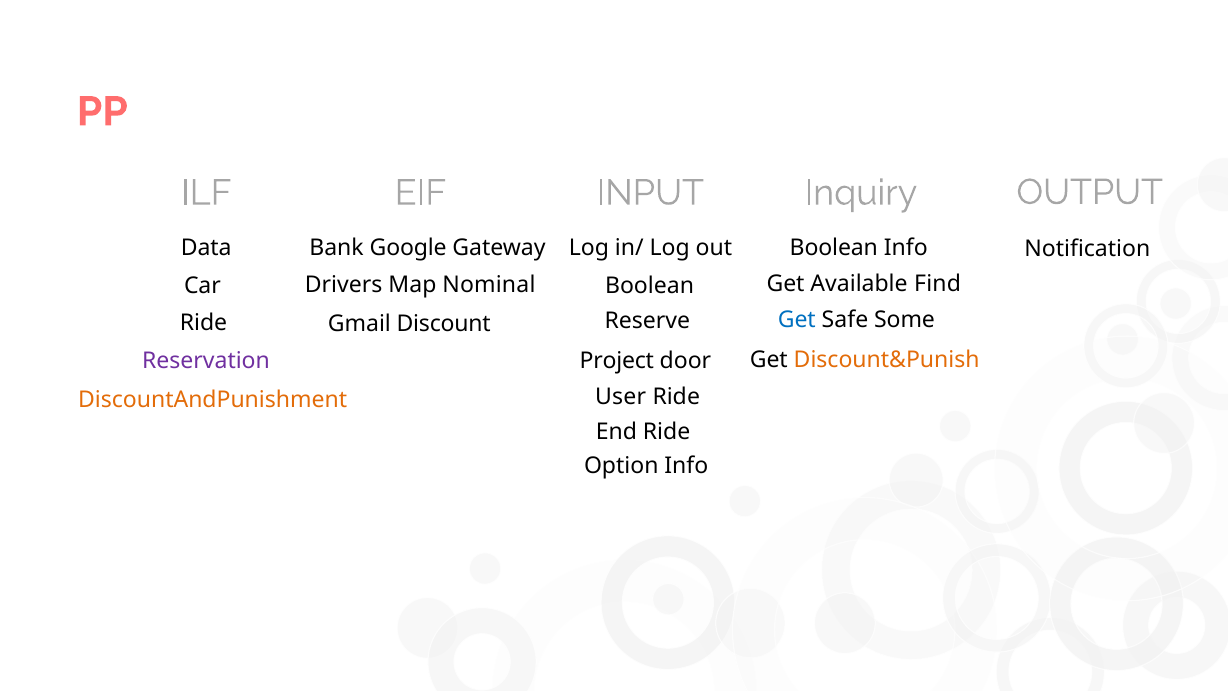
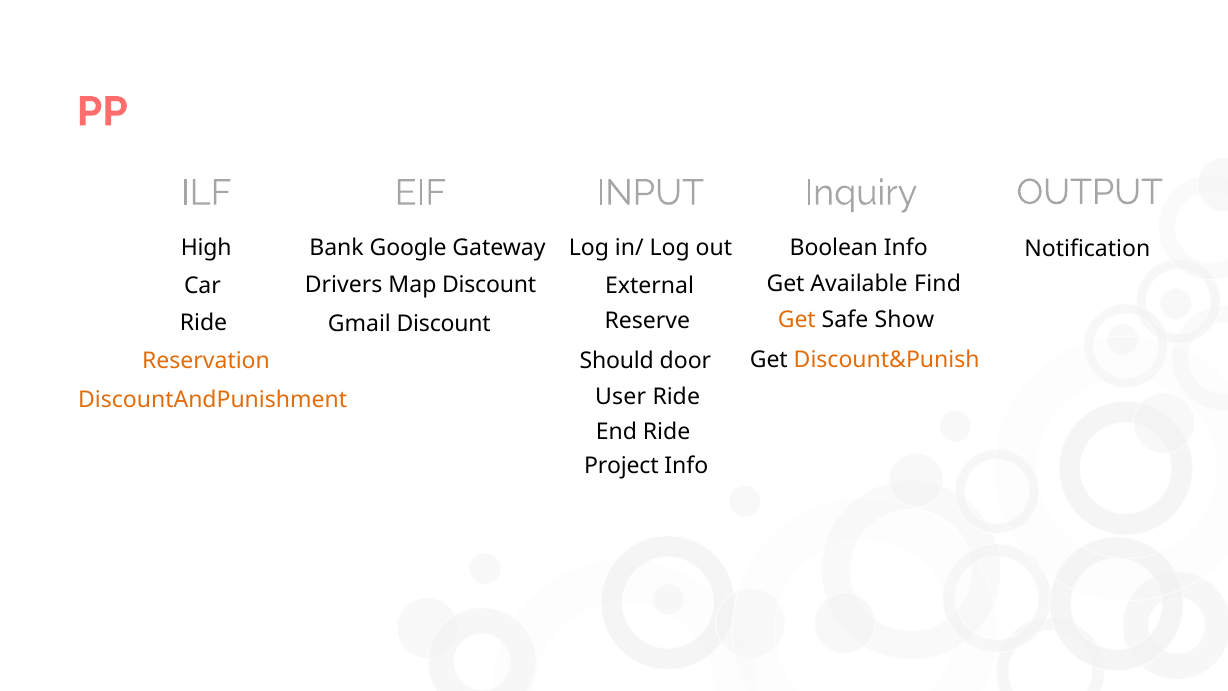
Data: Data -> High
Map Nominal: Nominal -> Discount
Boolean at (650, 286): Boolean -> External
Get at (797, 319) colour: blue -> orange
Some: Some -> Show
Project: Project -> Should
Reservation colour: purple -> orange
Option: Option -> Project
